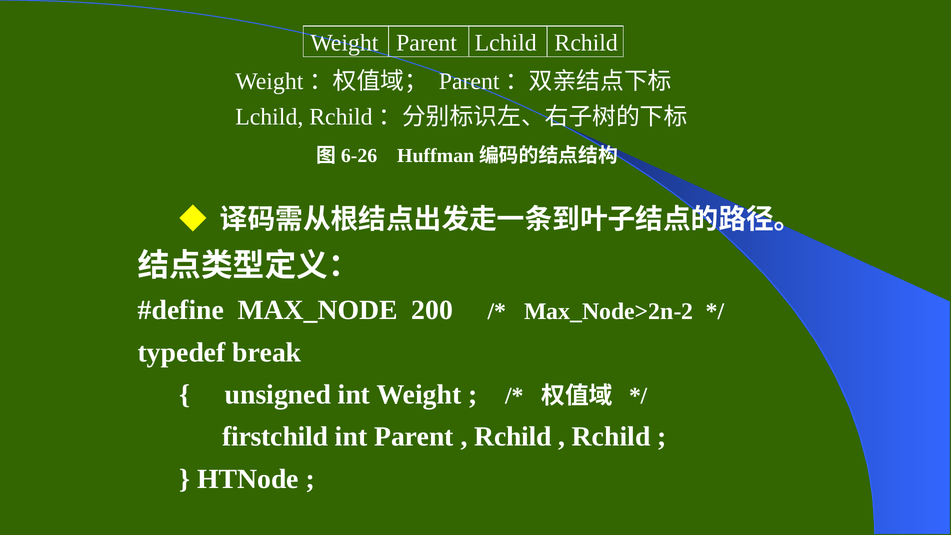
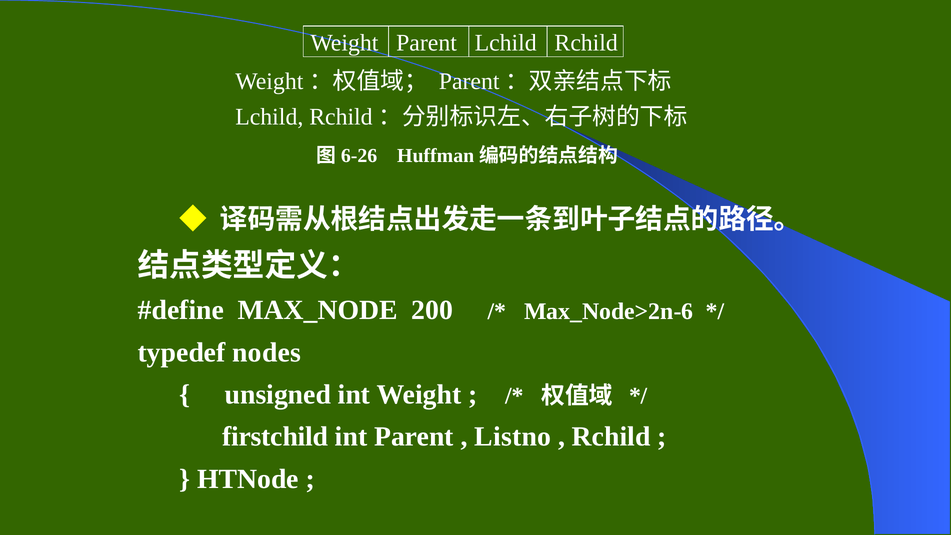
Max_Node>2n-2: Max_Node>2n-2 -> Max_Node>2n-6
break: break -> nodes
Rchild at (513, 437): Rchild -> Listno
